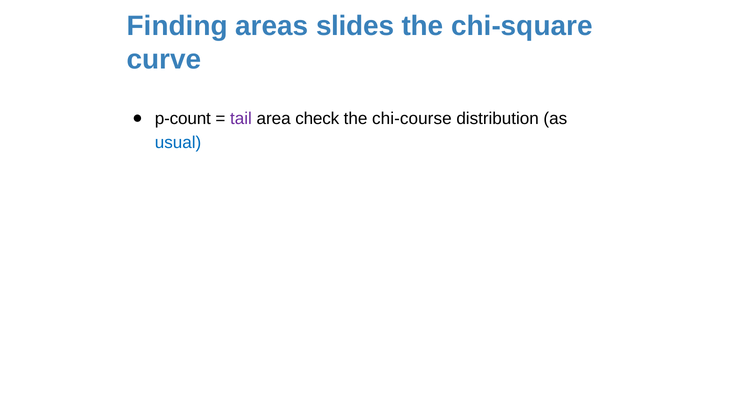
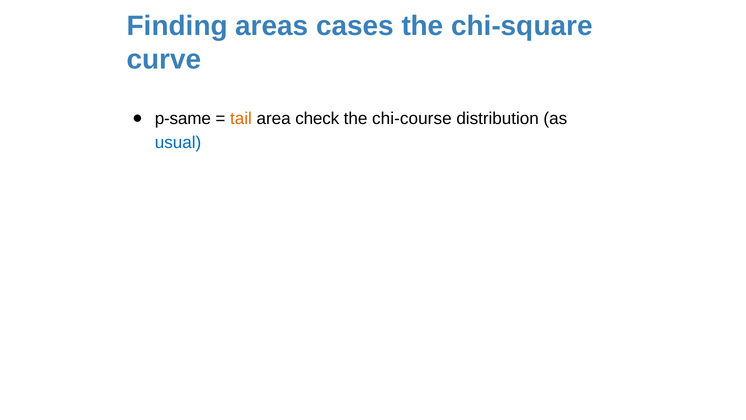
slides: slides -> cases
p-count: p-count -> p-same
tail colour: purple -> orange
